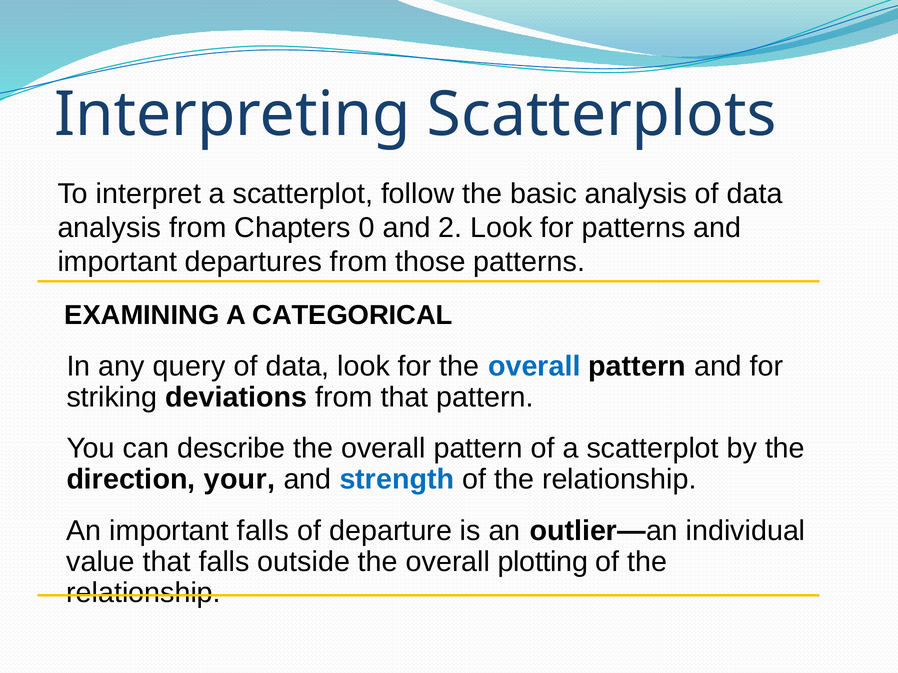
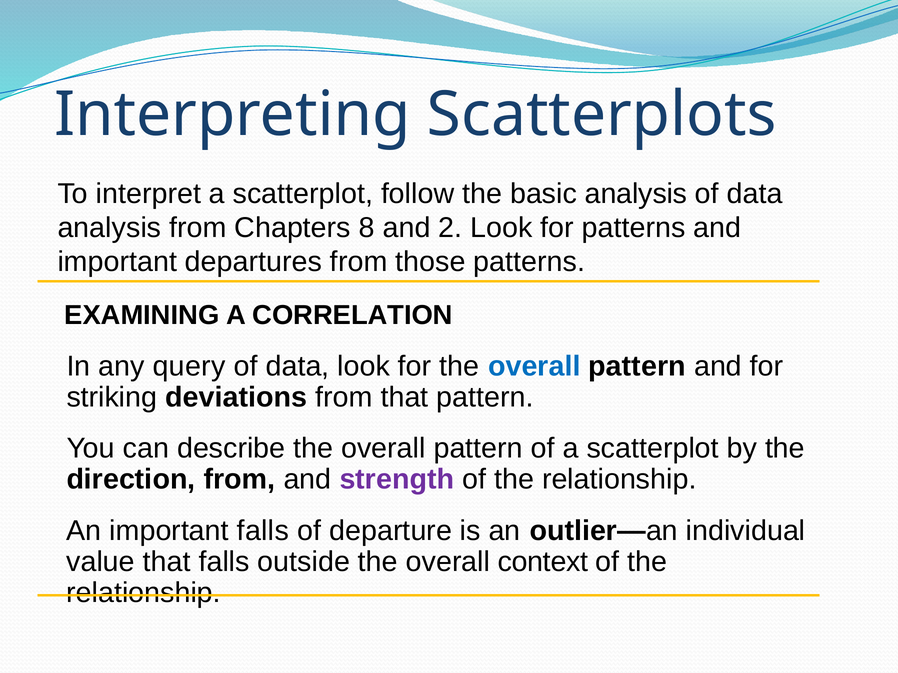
0: 0 -> 8
CATEGORICAL: CATEGORICAL -> CORRELATION
direction your: your -> from
strength colour: blue -> purple
plotting: plotting -> context
